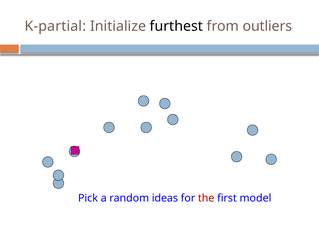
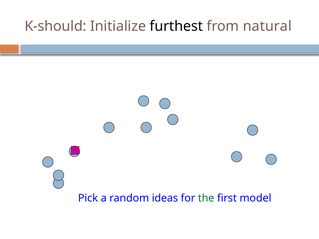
K-partial: K-partial -> K-should
outliers: outliers -> natural
the colour: red -> green
